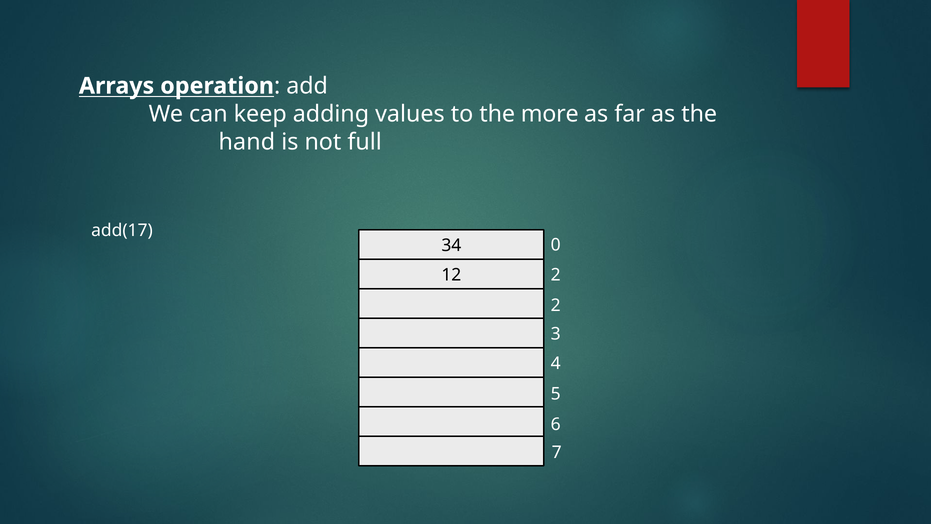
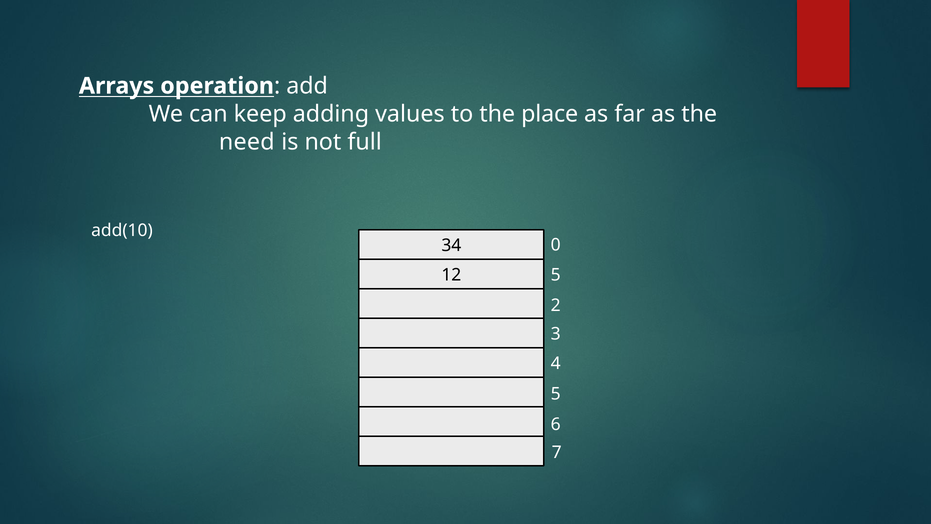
more: more -> place
hand: hand -> need
add(17: add(17 -> add(10
12 2: 2 -> 5
